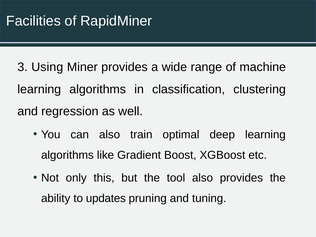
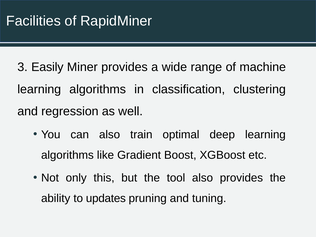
Using: Using -> Easily
